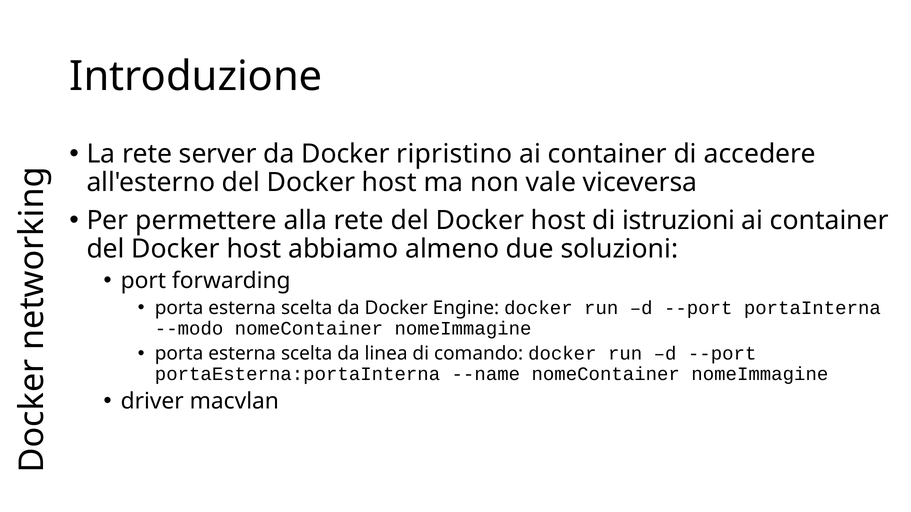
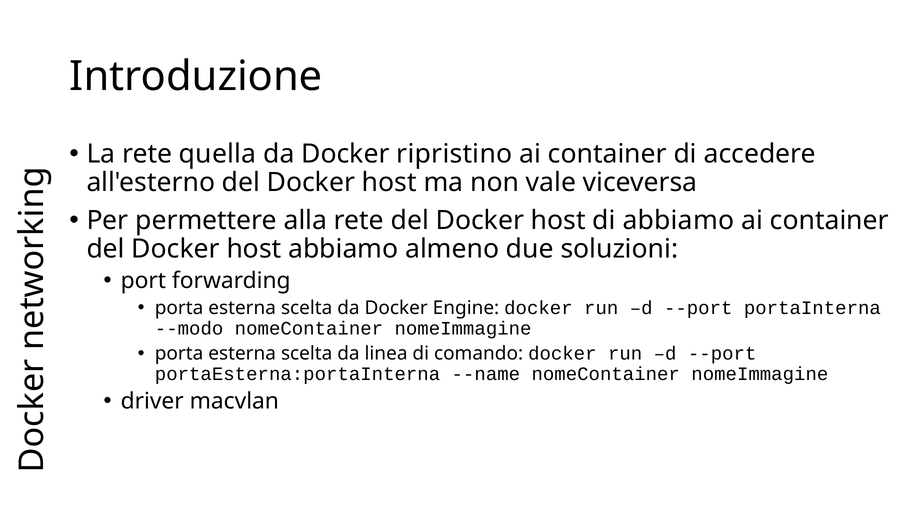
server: server -> quella
di istruzioni: istruzioni -> abbiamo
